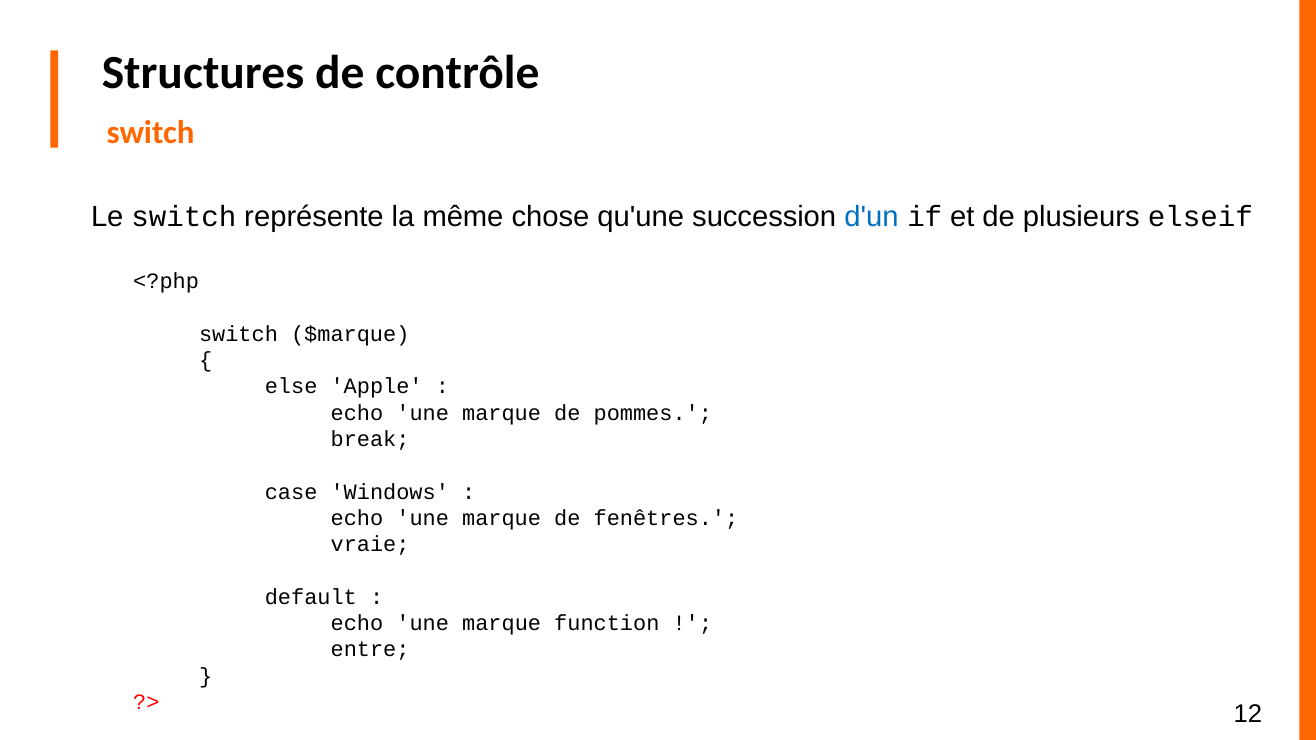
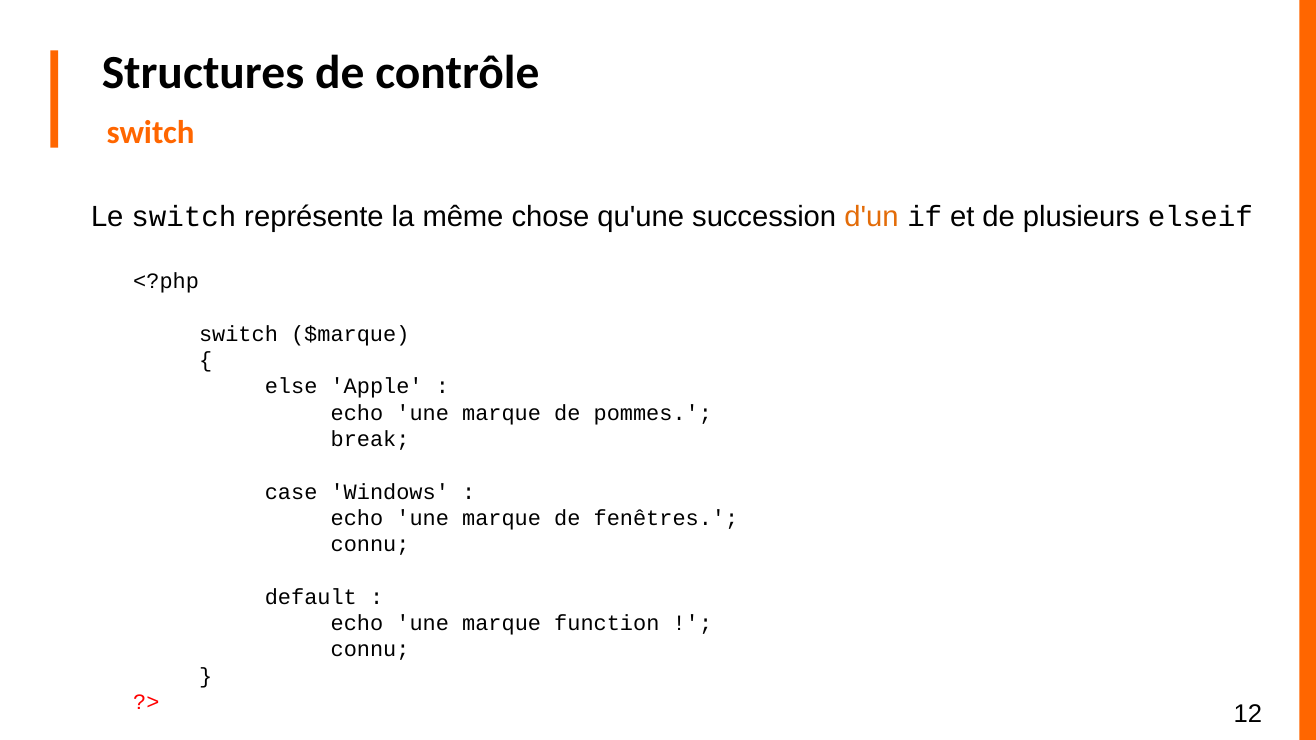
d'un colour: blue -> orange
vraie at (370, 545): vraie -> connu
entre at (370, 650): entre -> connu
